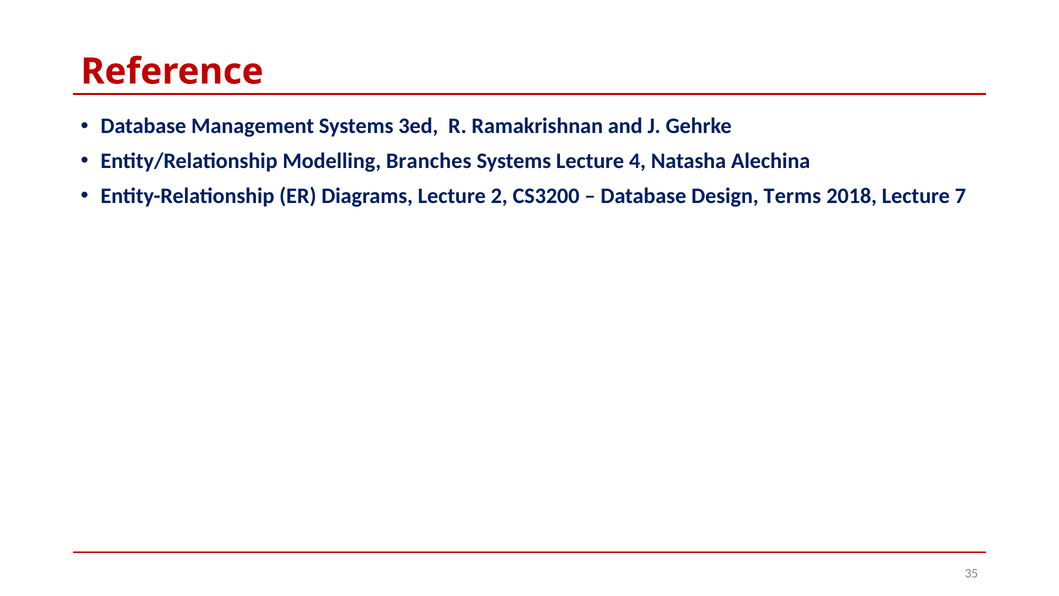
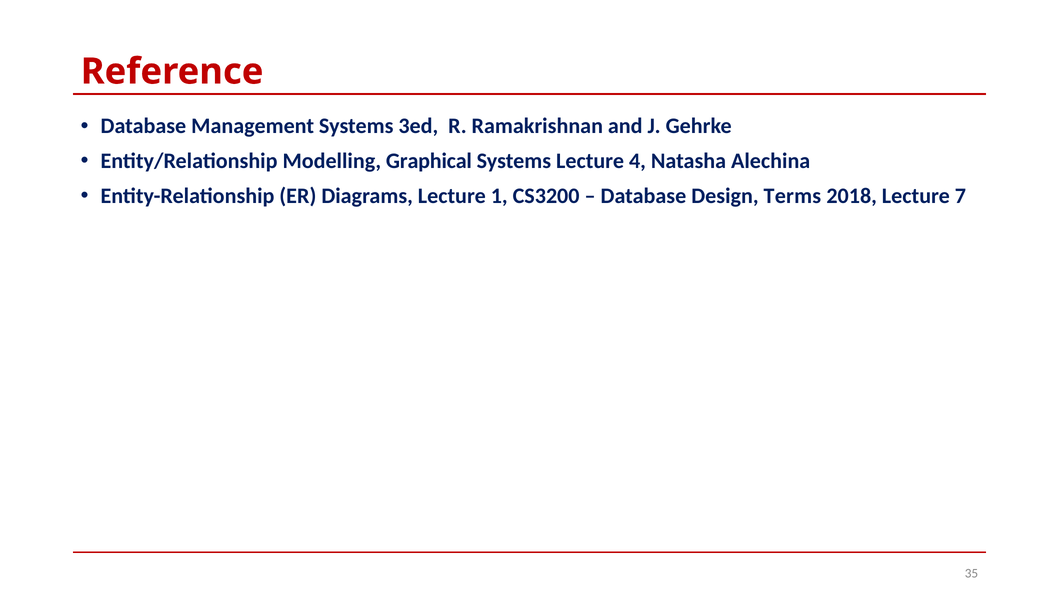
Branches: Branches -> Graphical
2: 2 -> 1
